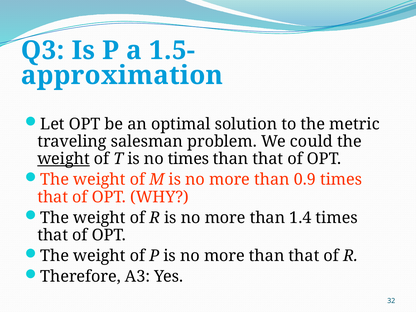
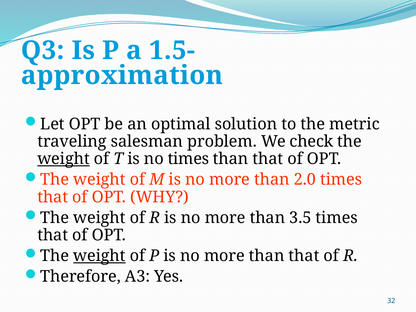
could: could -> check
0.9: 0.9 -> 2.0
1.4: 1.4 -> 3.5
weight at (99, 256) underline: none -> present
